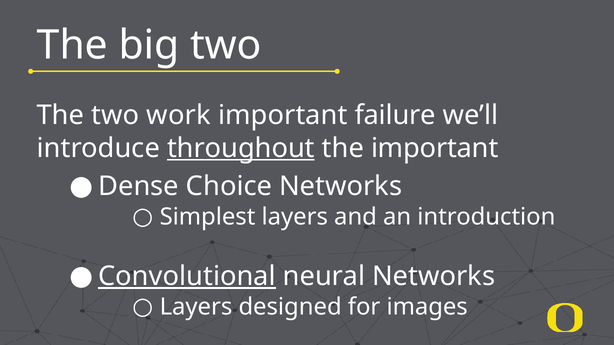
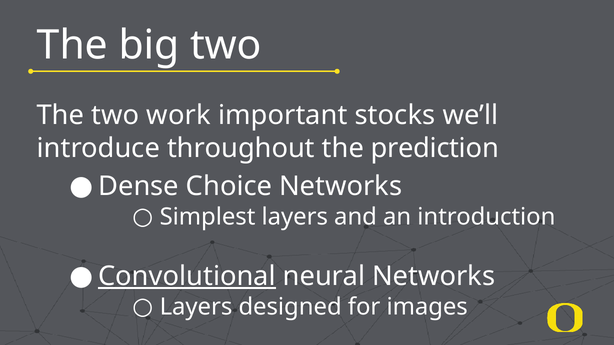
failure: failure -> stocks
throughout underline: present -> none
the important: important -> prediction
